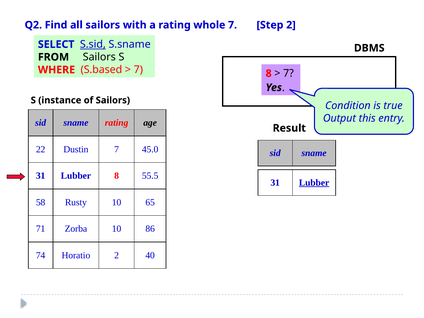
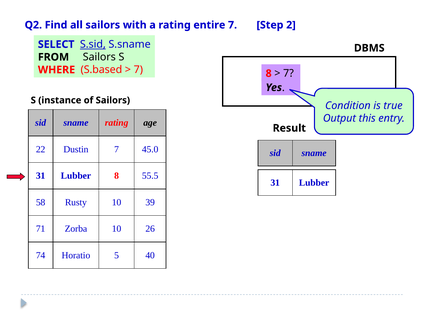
whole: whole -> entire
Lubber at (314, 183) underline: present -> none
65: 65 -> 39
86: 86 -> 26
Horatio 2: 2 -> 5
